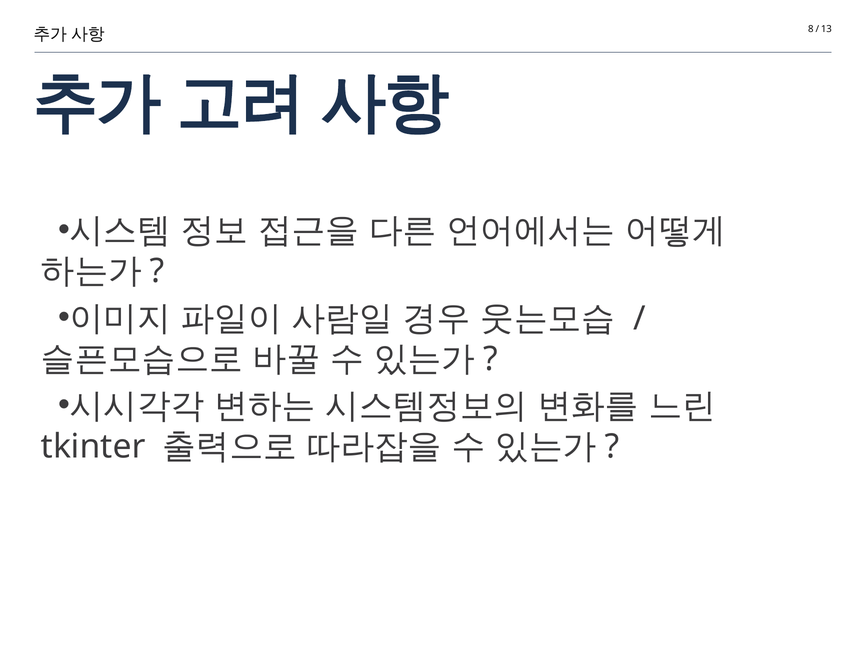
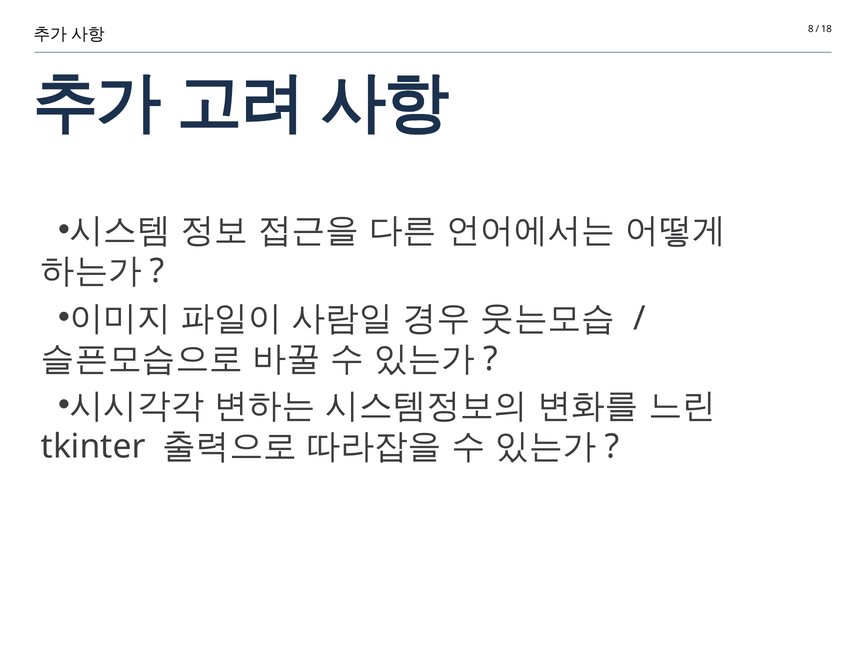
13: 13 -> 18
